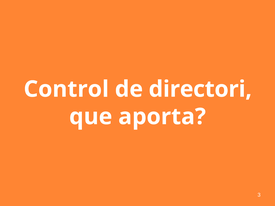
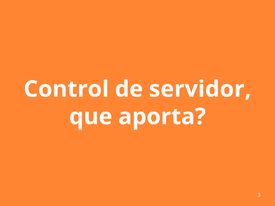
directori: directori -> servidor
